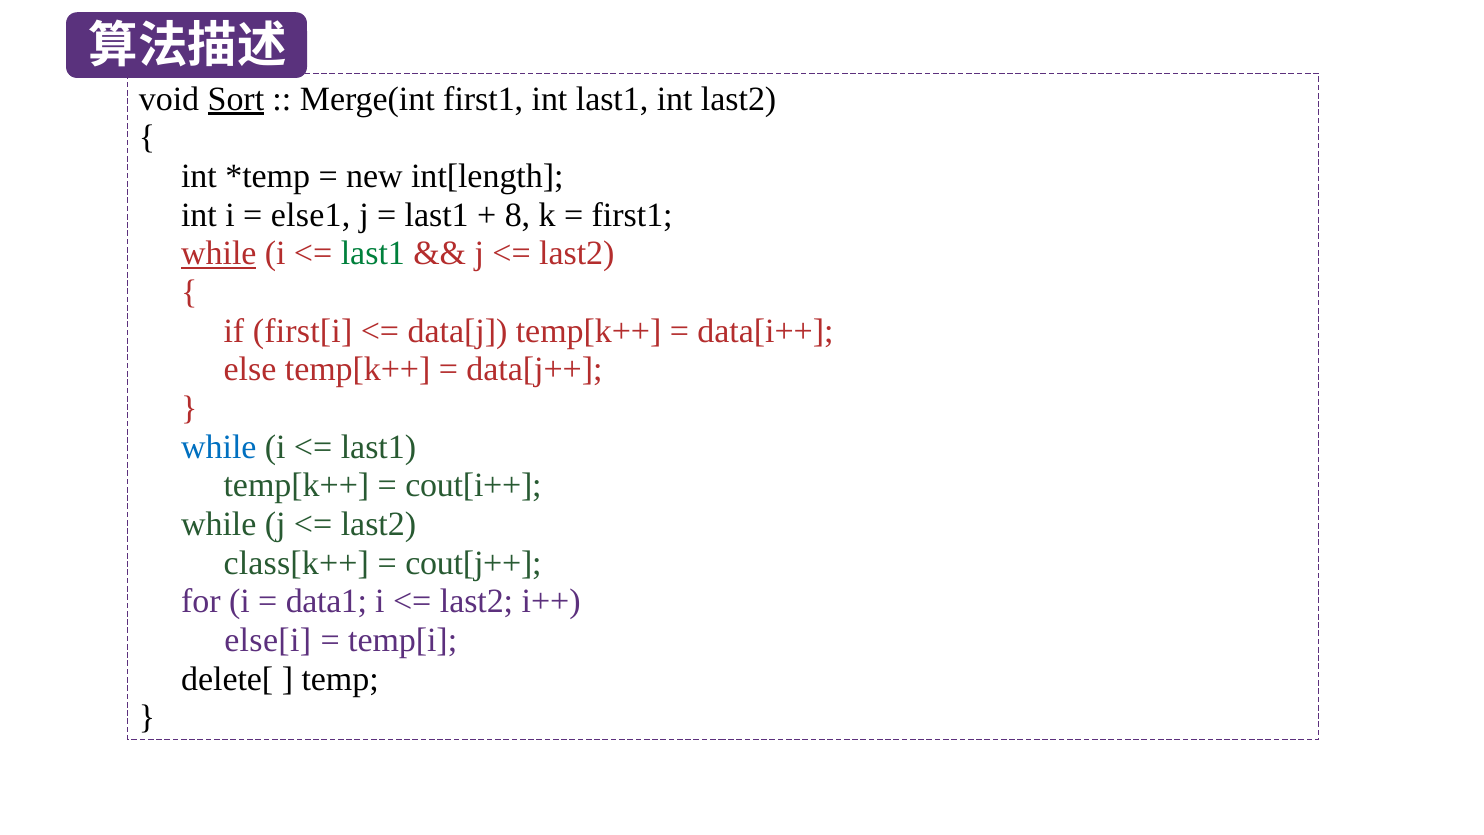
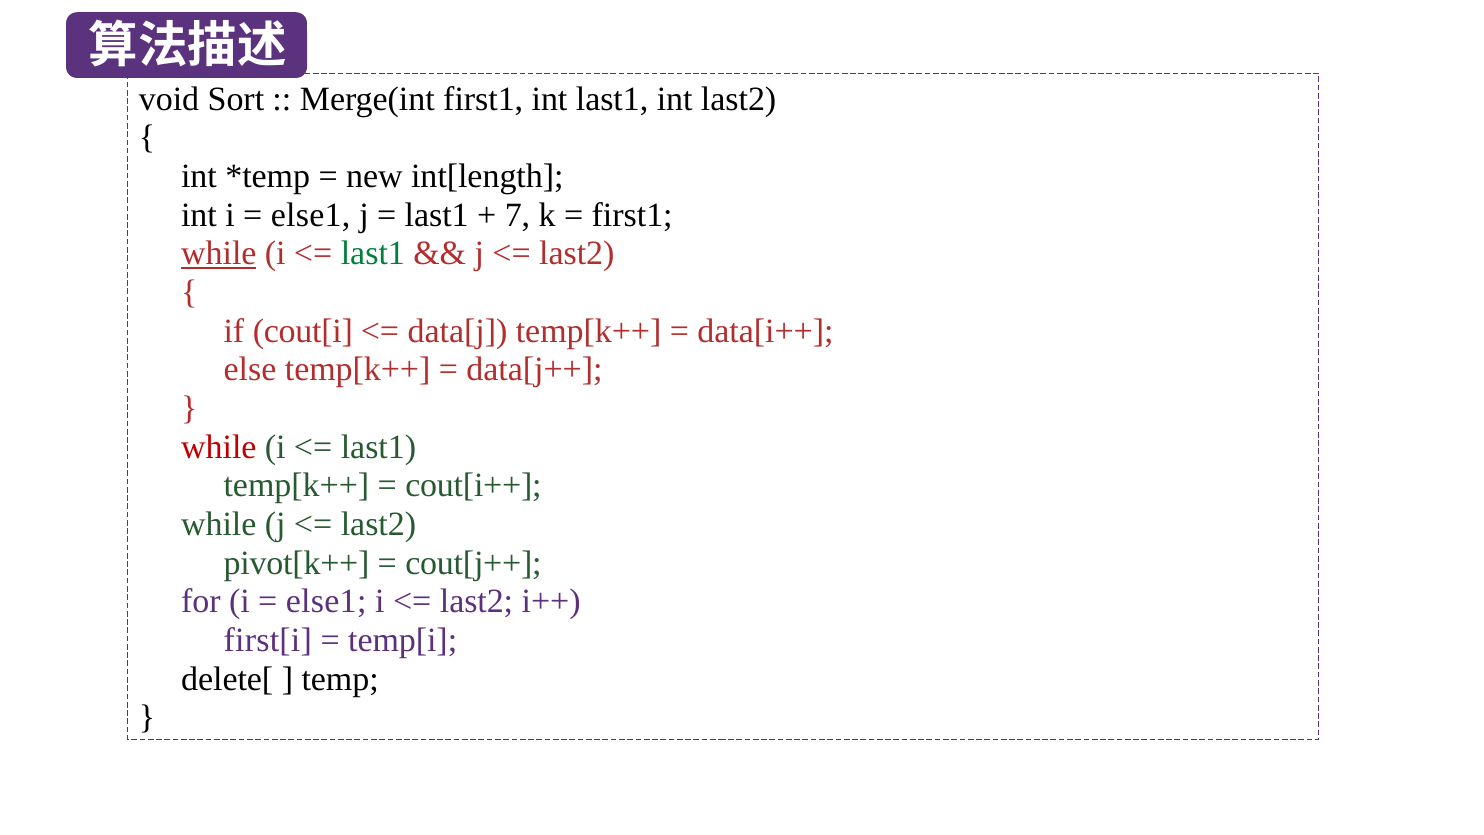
Sort underline: present -> none
8: 8 -> 7
first[i: first[i -> cout[i
while at (219, 447) colour: blue -> red
class[k++: class[k++ -> pivot[k++
data1 at (326, 601): data1 -> else1
else[i: else[i -> first[i
